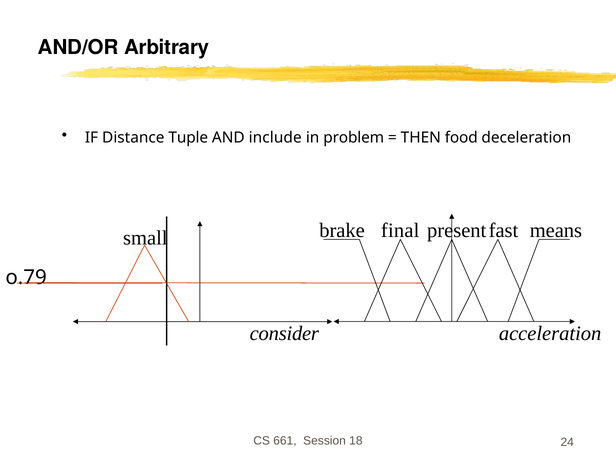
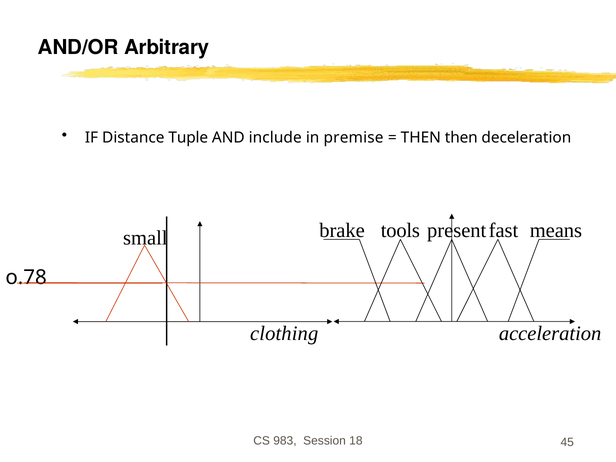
problem: problem -> premise
THEN food: food -> then
final: final -> tools
o.79: o.79 -> o.78
consider: consider -> clothing
661: 661 -> 983
24: 24 -> 45
